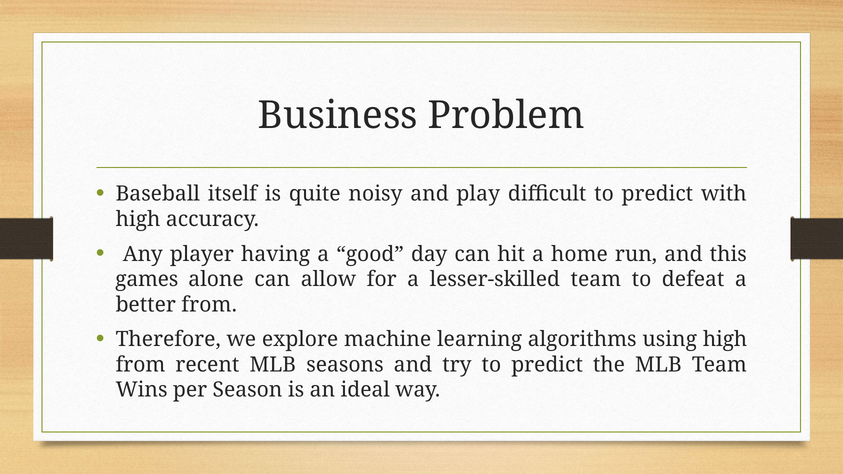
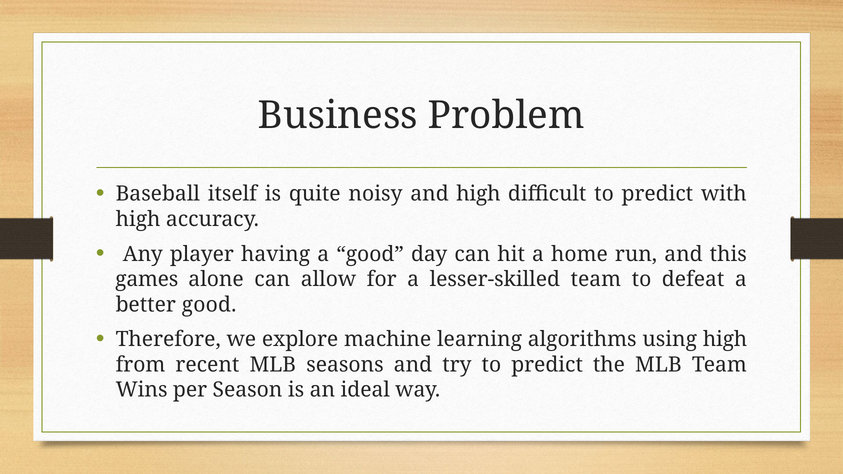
and play: play -> high
better from: from -> good
